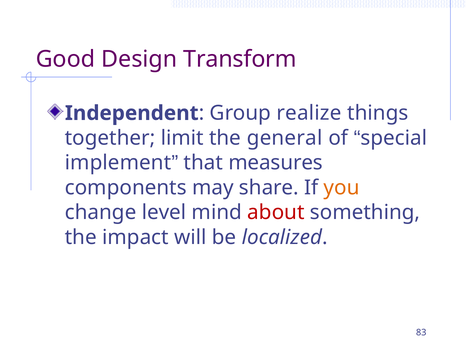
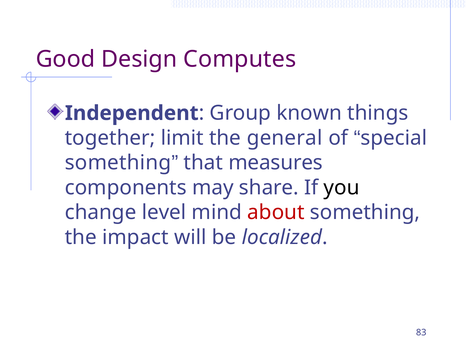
Transform: Transform -> Computes
realize: realize -> known
implement at (118, 163): implement -> something
you colour: orange -> black
